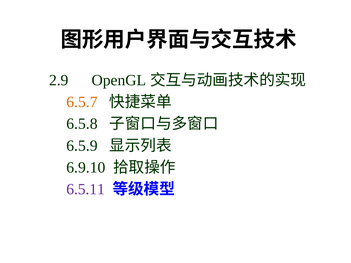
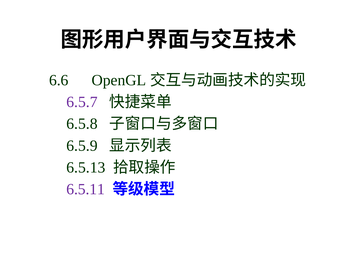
2.9: 2.9 -> 6.6
6.5.7 colour: orange -> purple
6.9.10: 6.9.10 -> 6.5.13
